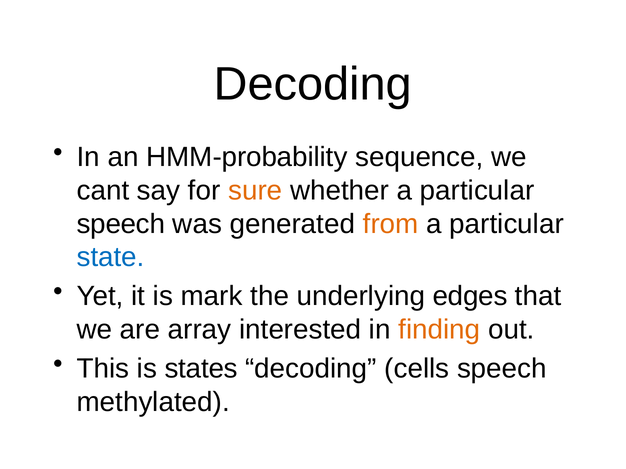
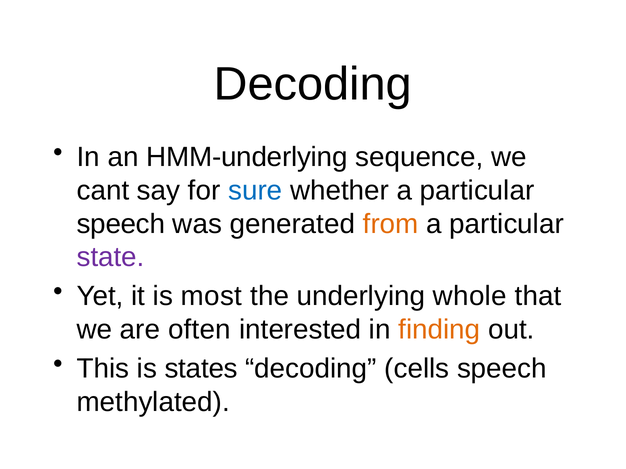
HMM-probability: HMM-probability -> HMM-underlying
sure colour: orange -> blue
state colour: blue -> purple
mark: mark -> most
edges: edges -> whole
array: array -> often
